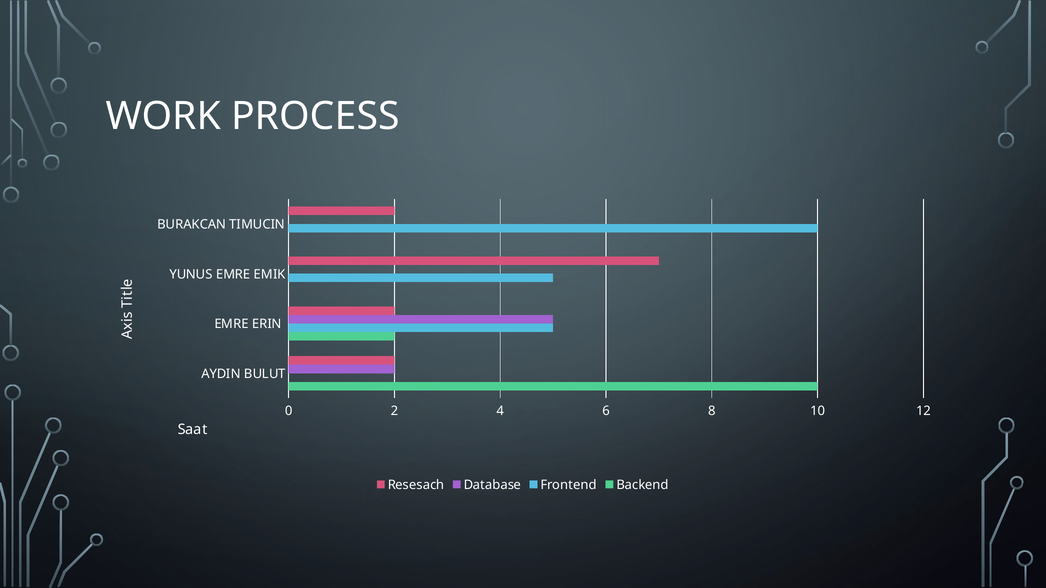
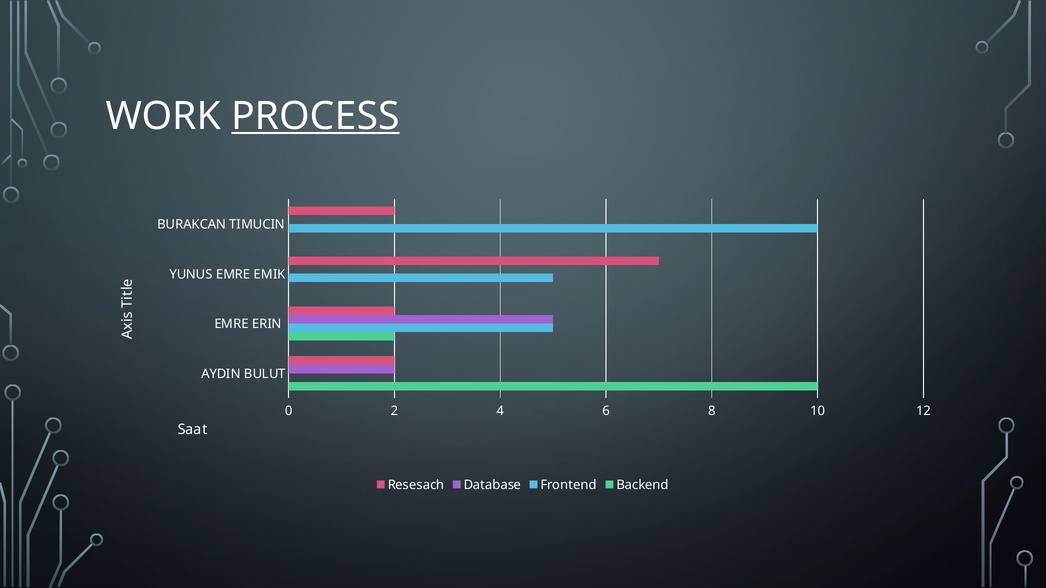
PROCESS underline: none -> present
